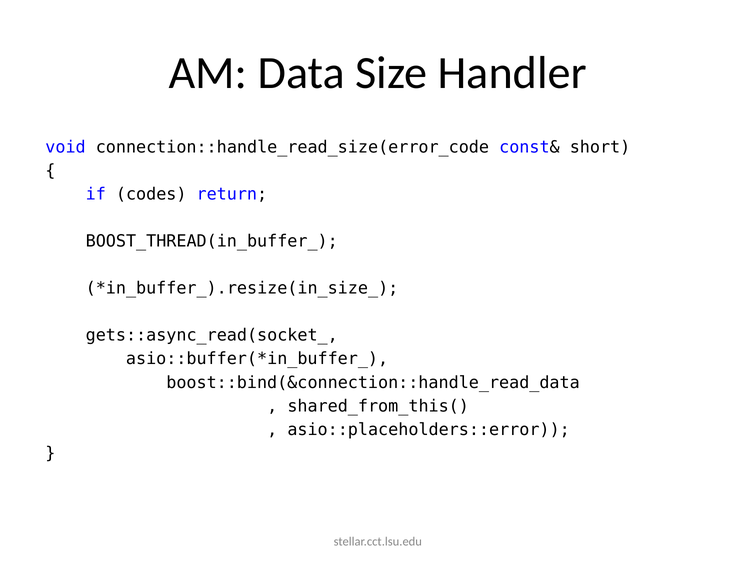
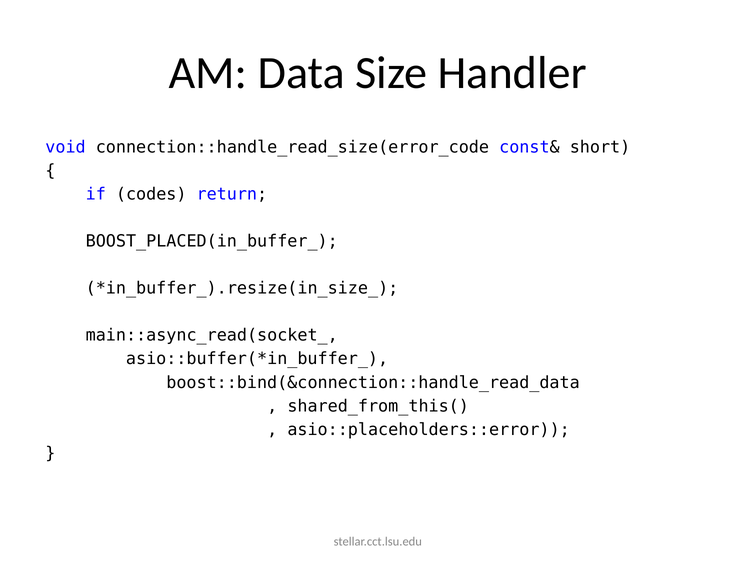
BOOST_THREAD(in_buffer_: BOOST_THREAD(in_buffer_ -> BOOST_PLACED(in_buffer_
gets::async_read(socket_: gets::async_read(socket_ -> main::async_read(socket_
